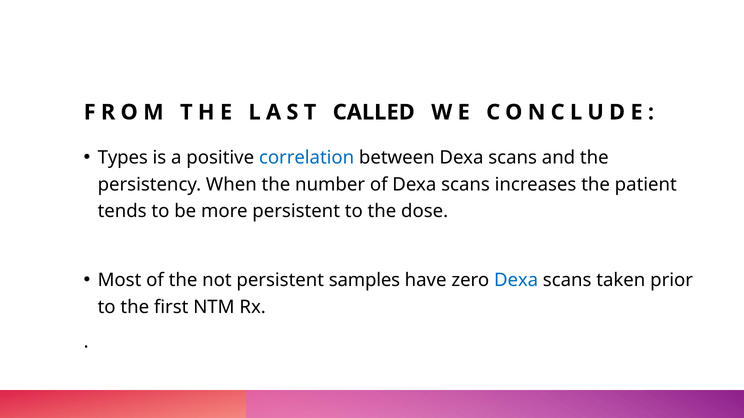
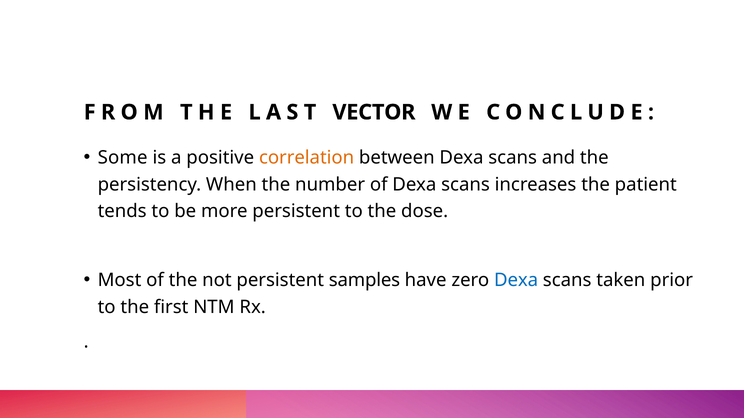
CALLED: CALLED -> VECTOR
Types: Types -> Some
correlation colour: blue -> orange
